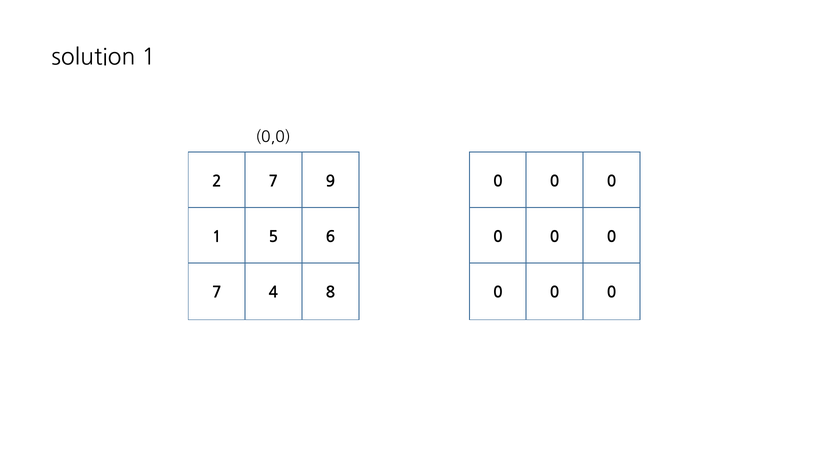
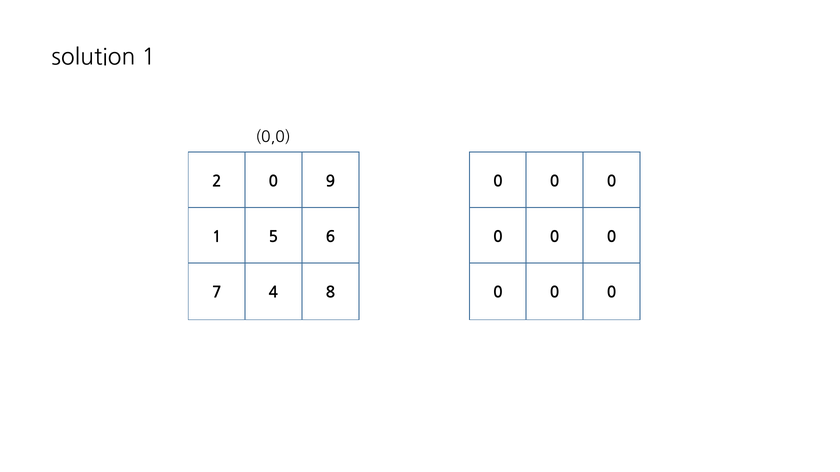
2 7: 7 -> 0
